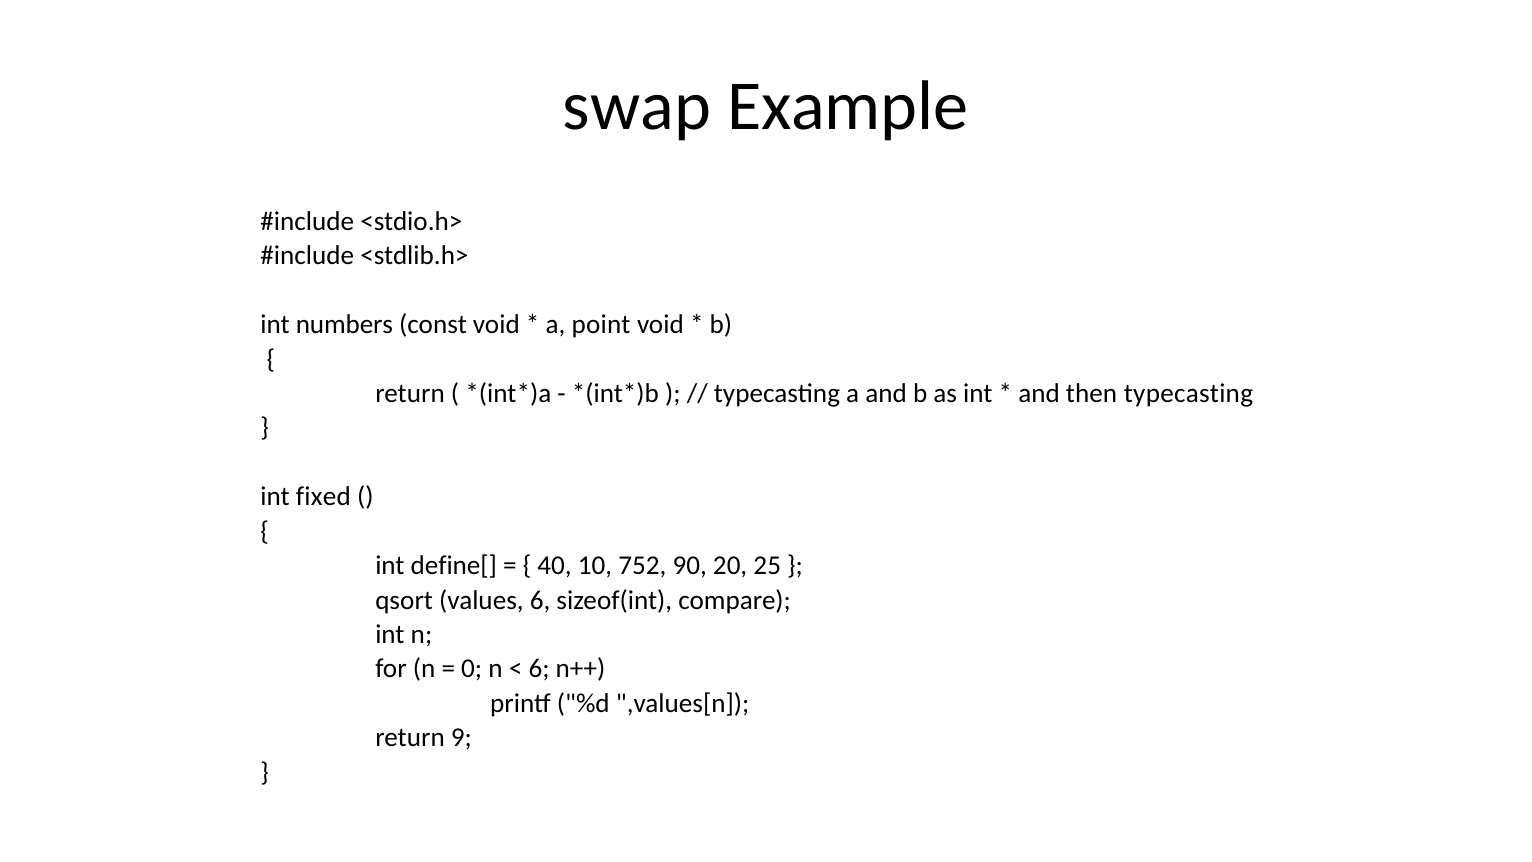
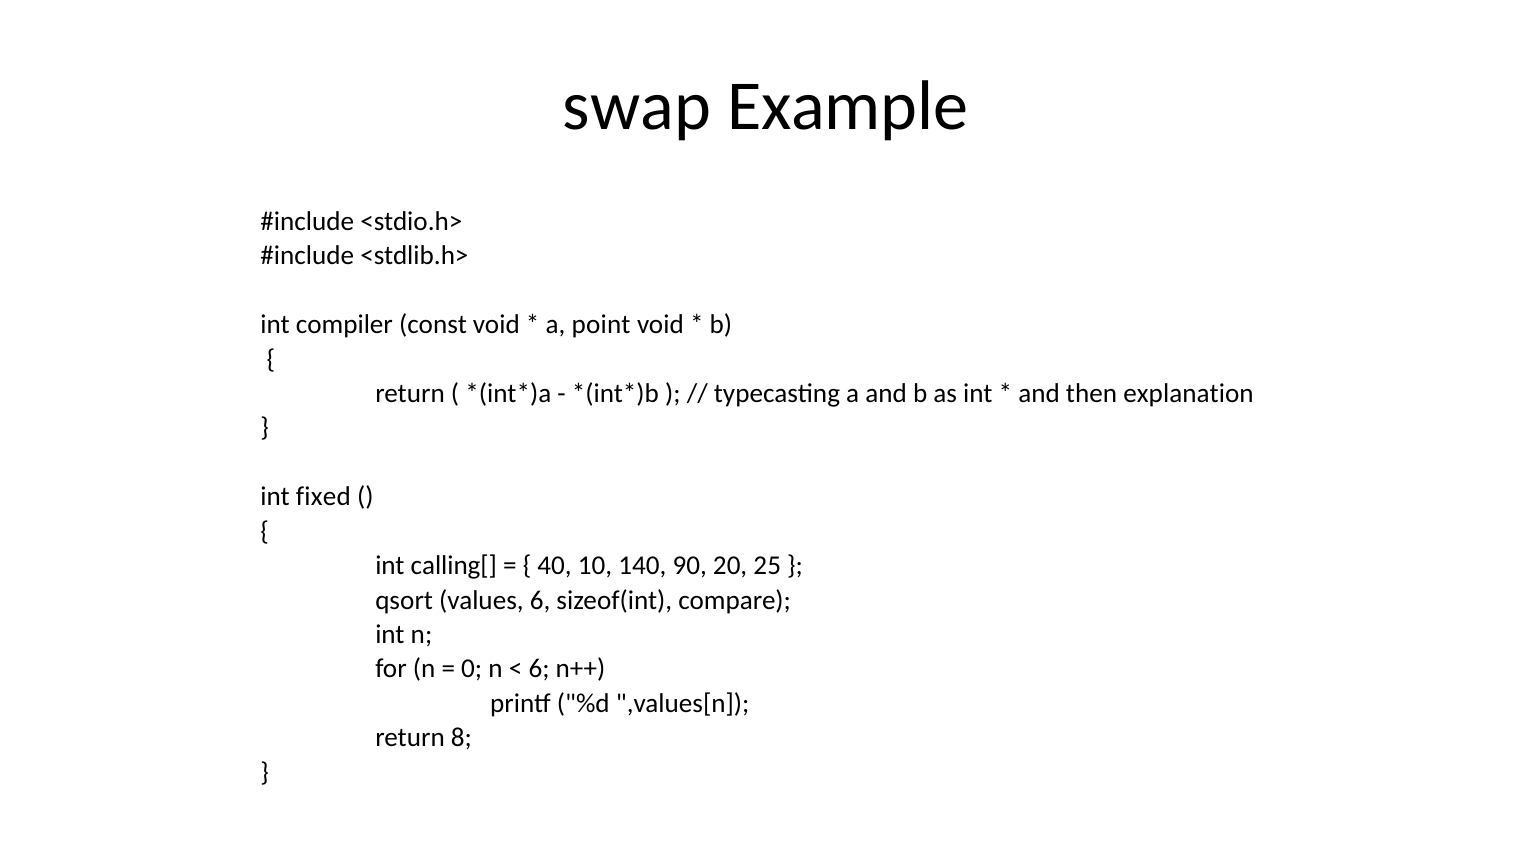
numbers: numbers -> compiler
then typecasting: typecasting -> explanation
define[: define[ -> calling[
752: 752 -> 140
9: 9 -> 8
